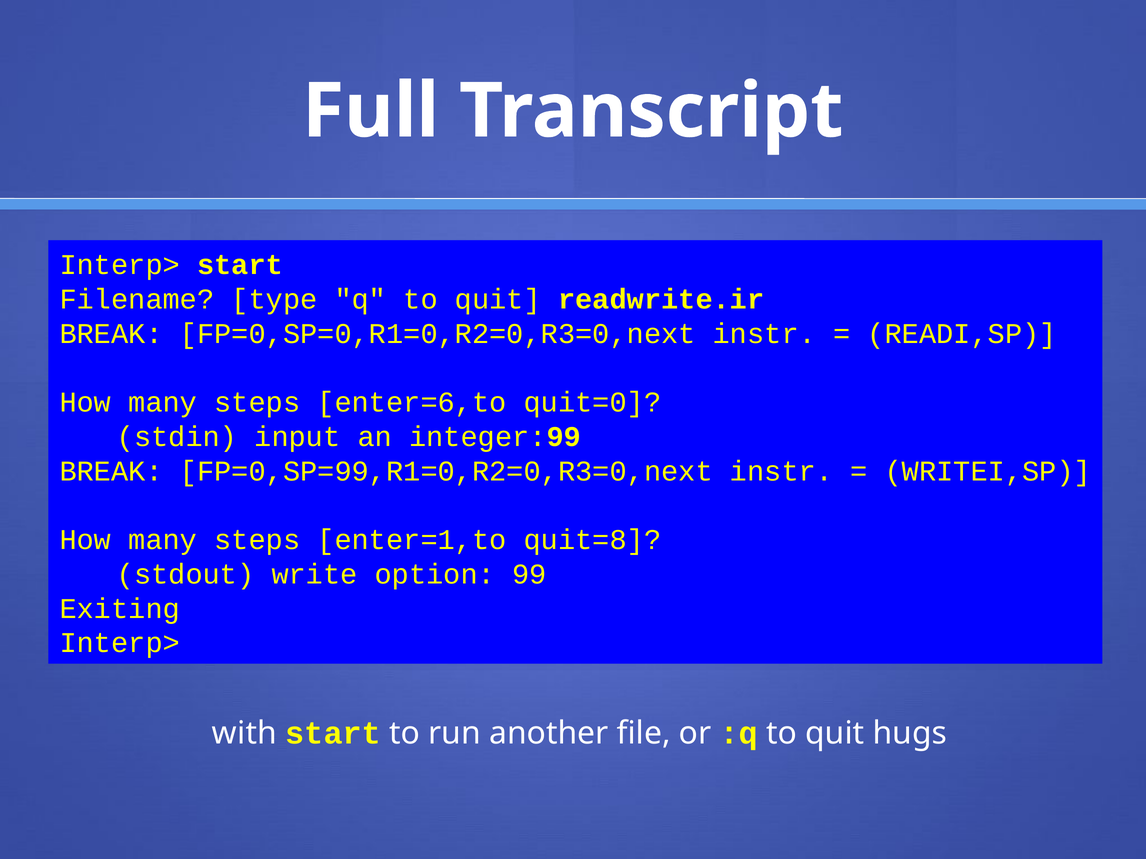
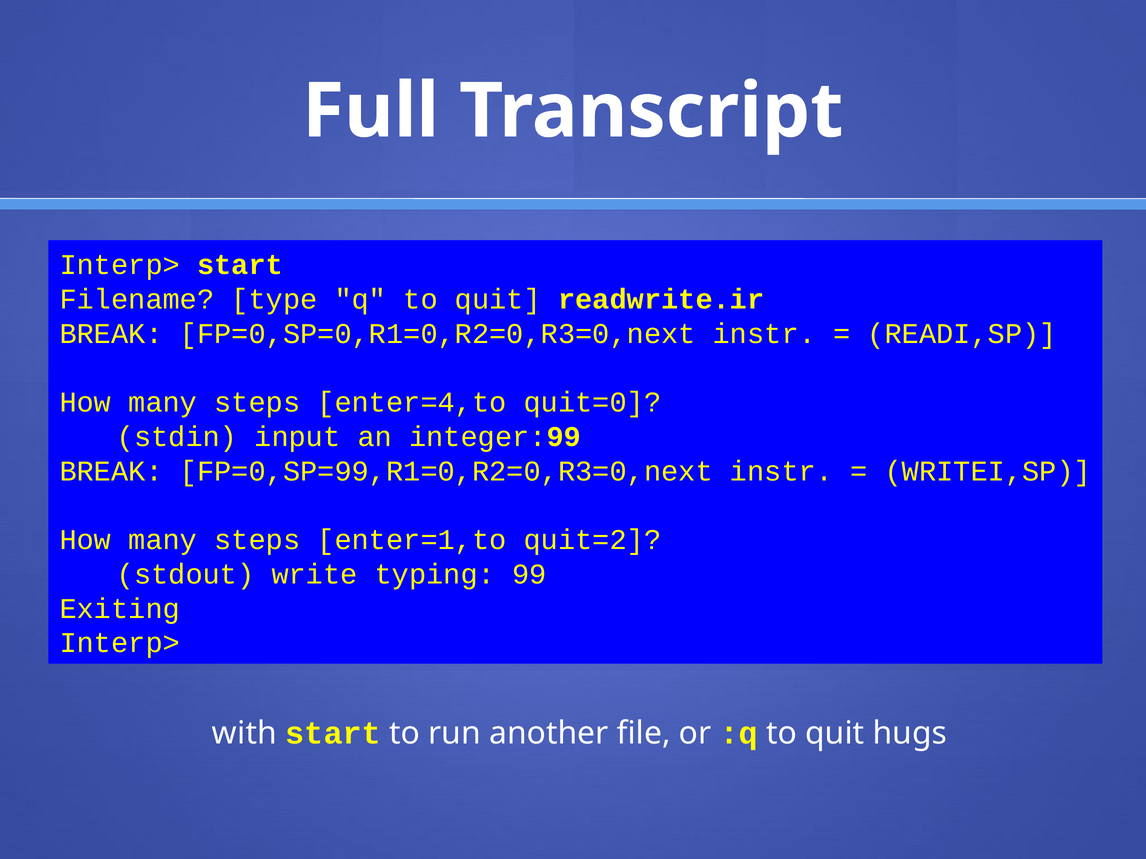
enter=6,to: enter=6,to -> enter=4,to
quit=8: quit=8 -> quit=2
option: option -> typing
